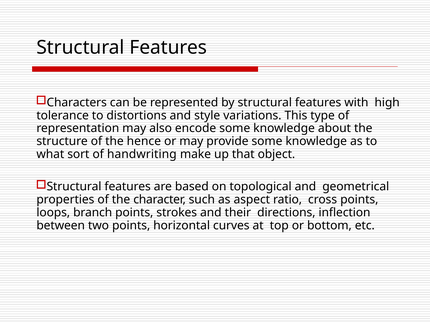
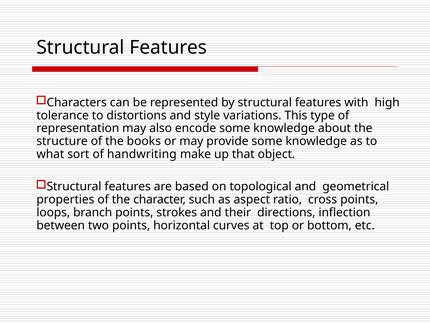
hence: hence -> books
